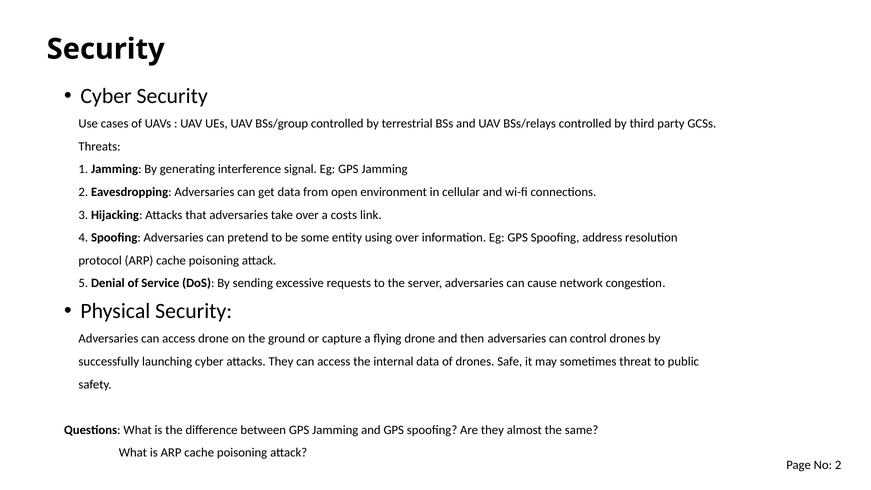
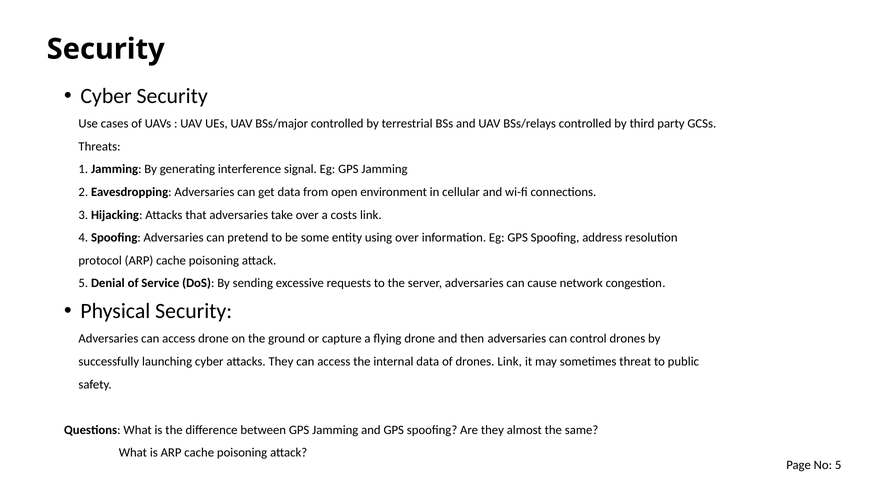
BSs/group: BSs/group -> BSs/major
drones Safe: Safe -> Link
No 2: 2 -> 5
